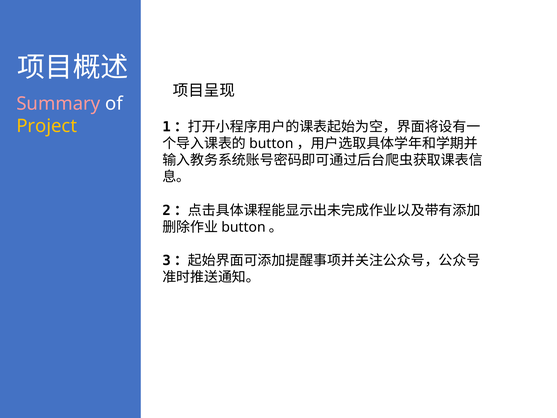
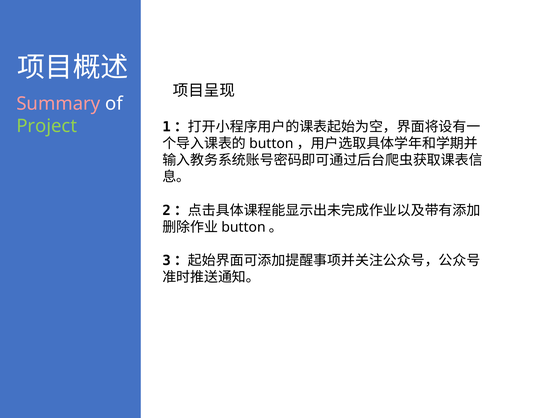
Project colour: yellow -> light green
